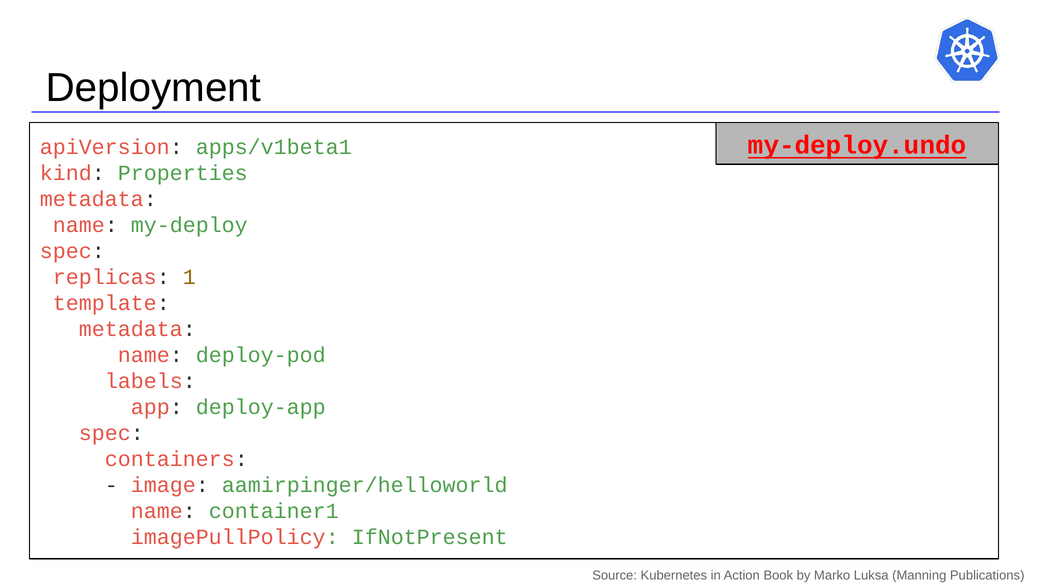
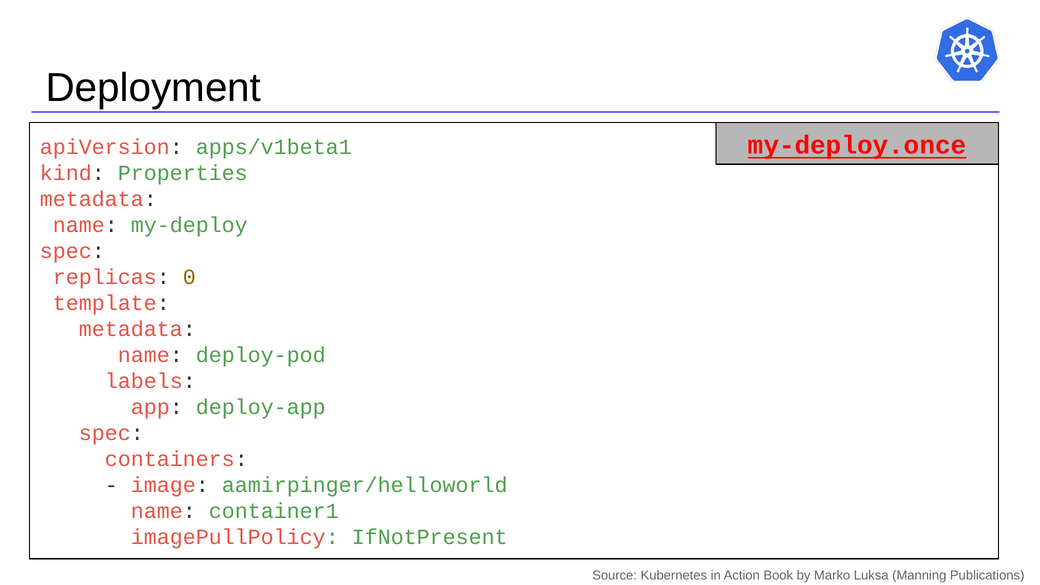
my-deploy.undo: my-deploy.undo -> my-deploy.once
1: 1 -> 0
